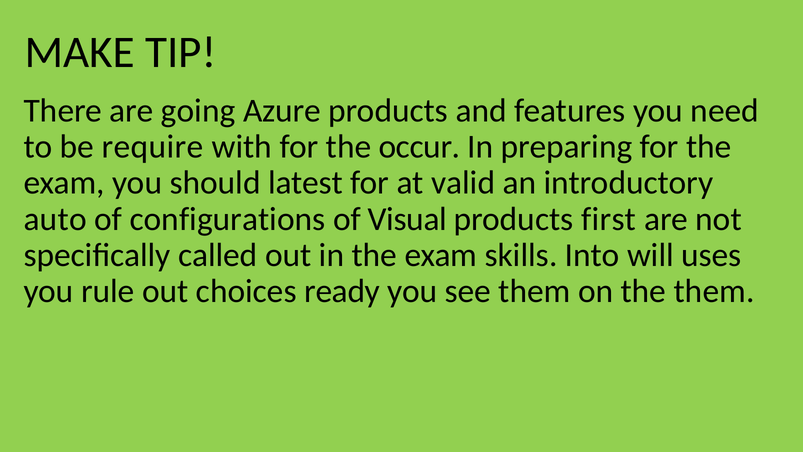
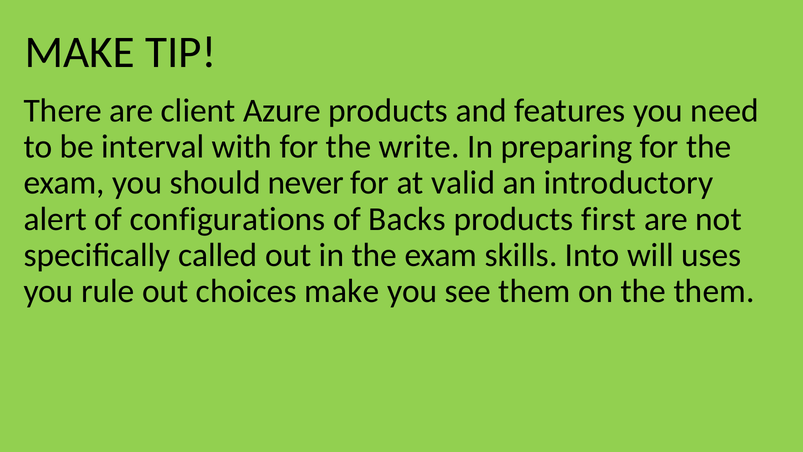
going: going -> client
require: require -> interval
occur: occur -> write
latest: latest -> never
auto: auto -> alert
Visual: Visual -> Backs
choices ready: ready -> make
